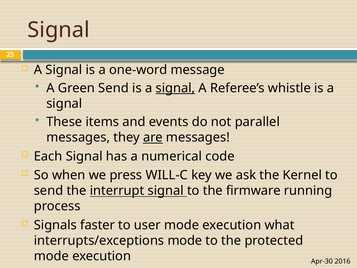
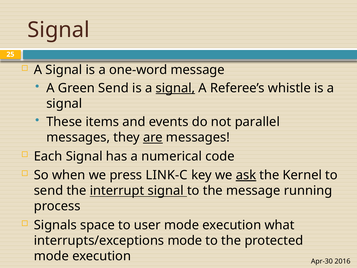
WILL-C: WILL-C -> LINK-C
ask underline: none -> present
the firmware: firmware -> message
faster: faster -> space
